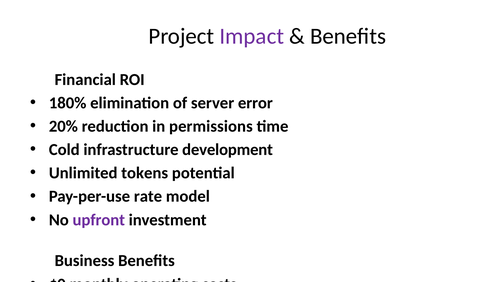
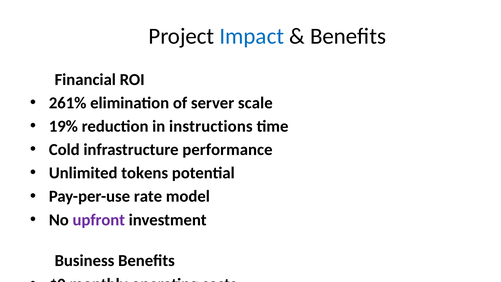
Impact colour: purple -> blue
180%: 180% -> 261%
error: error -> scale
20%: 20% -> 19%
permissions: permissions -> instructions
infrastructure development: development -> performance
